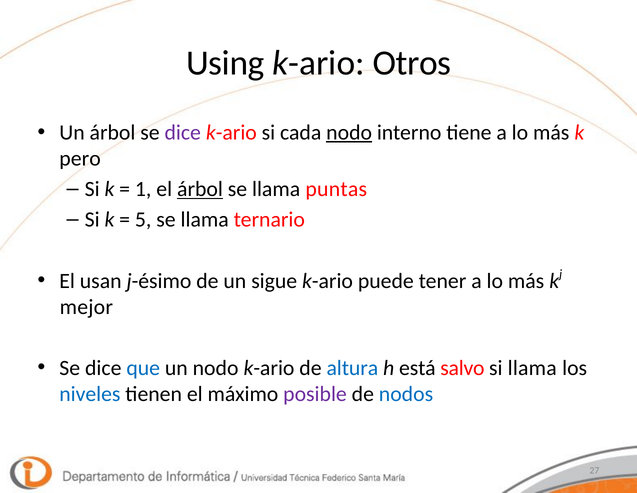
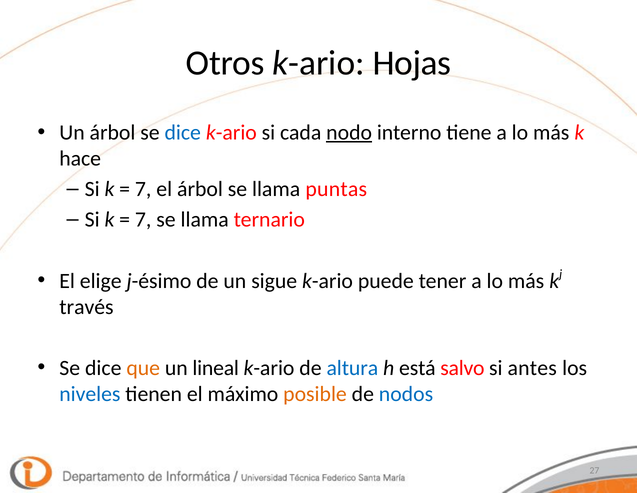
Using: Using -> Otros
Otros: Otros -> Hojas
dice at (183, 133) colour: purple -> blue
pero: pero -> hace
1 at (143, 189): 1 -> 7
árbol at (200, 189) underline: present -> none
5 at (143, 220): 5 -> 7
usan: usan -> elige
mejor: mejor -> través
que colour: blue -> orange
un nodo: nodo -> lineal
si llama: llama -> antes
posible colour: purple -> orange
